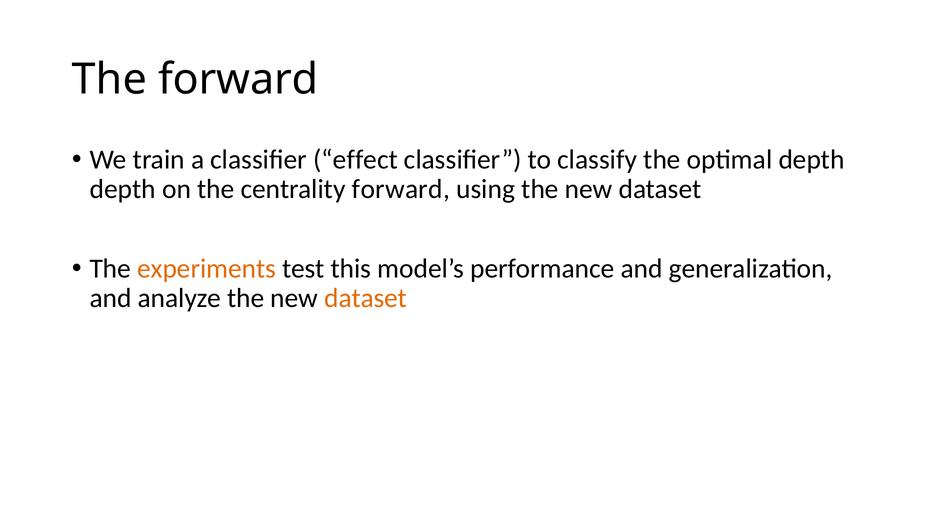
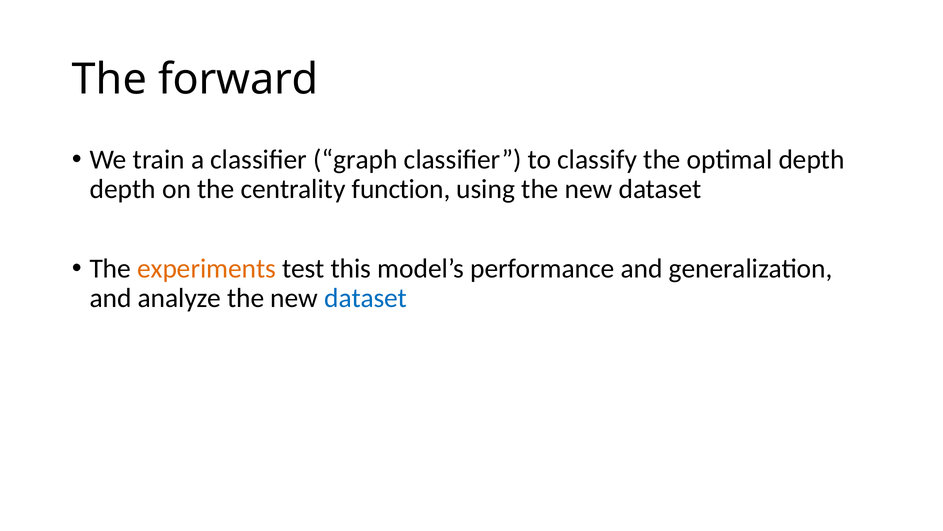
effect: effect -> graph
centrality forward: forward -> function
dataset at (366, 298) colour: orange -> blue
